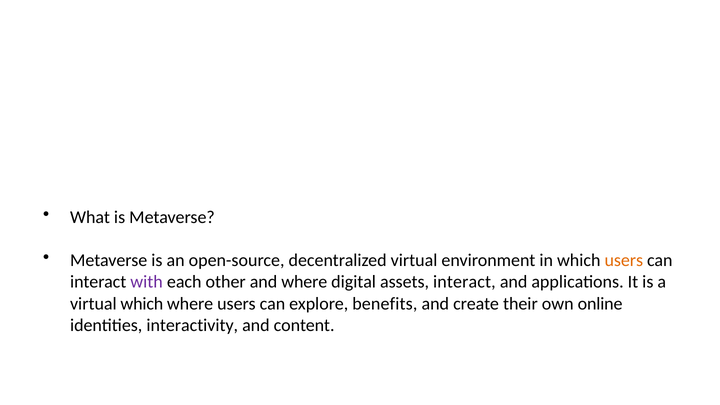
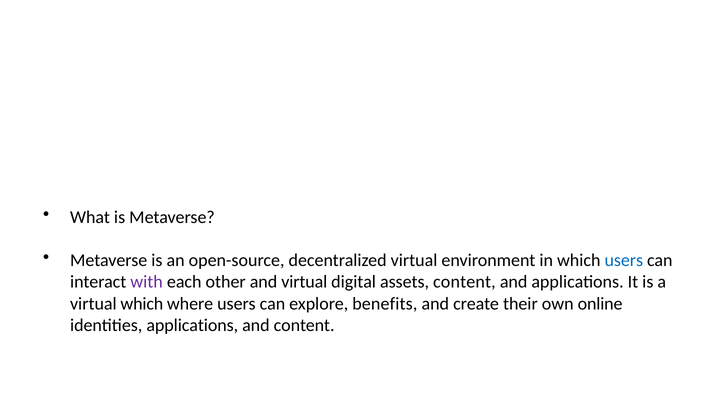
users at (624, 260) colour: orange -> blue
and where: where -> virtual
assets interact: interact -> content
identities interactivity: interactivity -> applications
